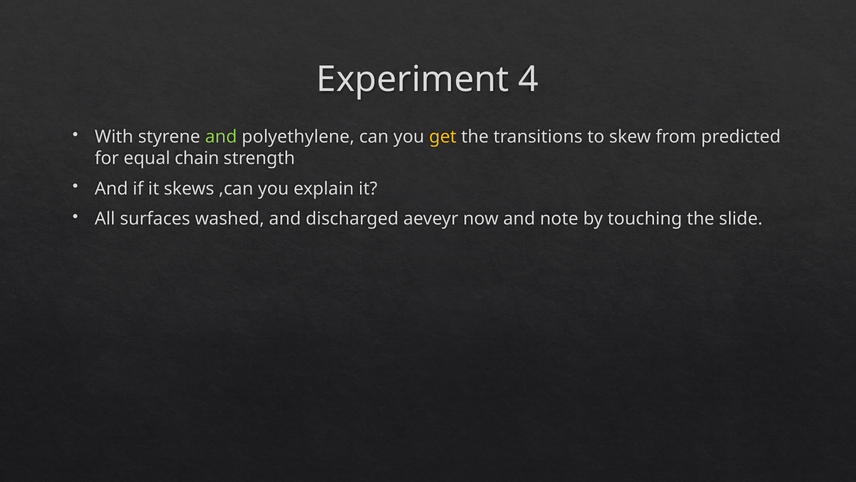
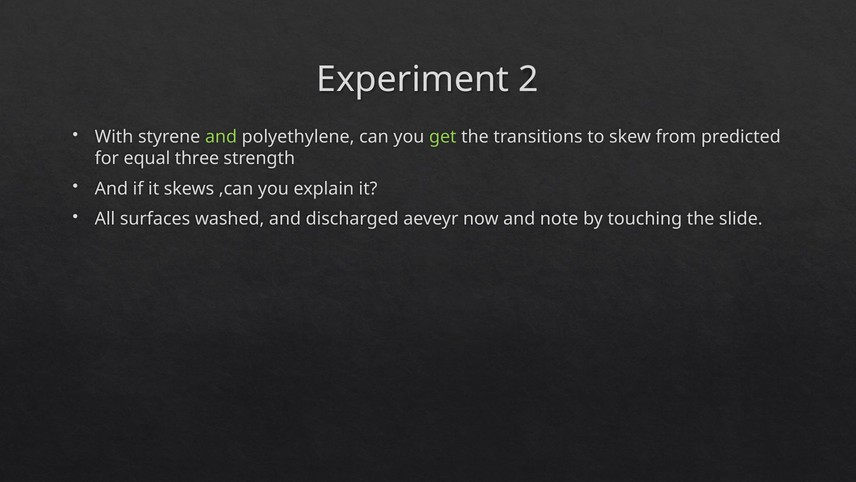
4: 4 -> 2
get colour: yellow -> light green
chain: chain -> three
